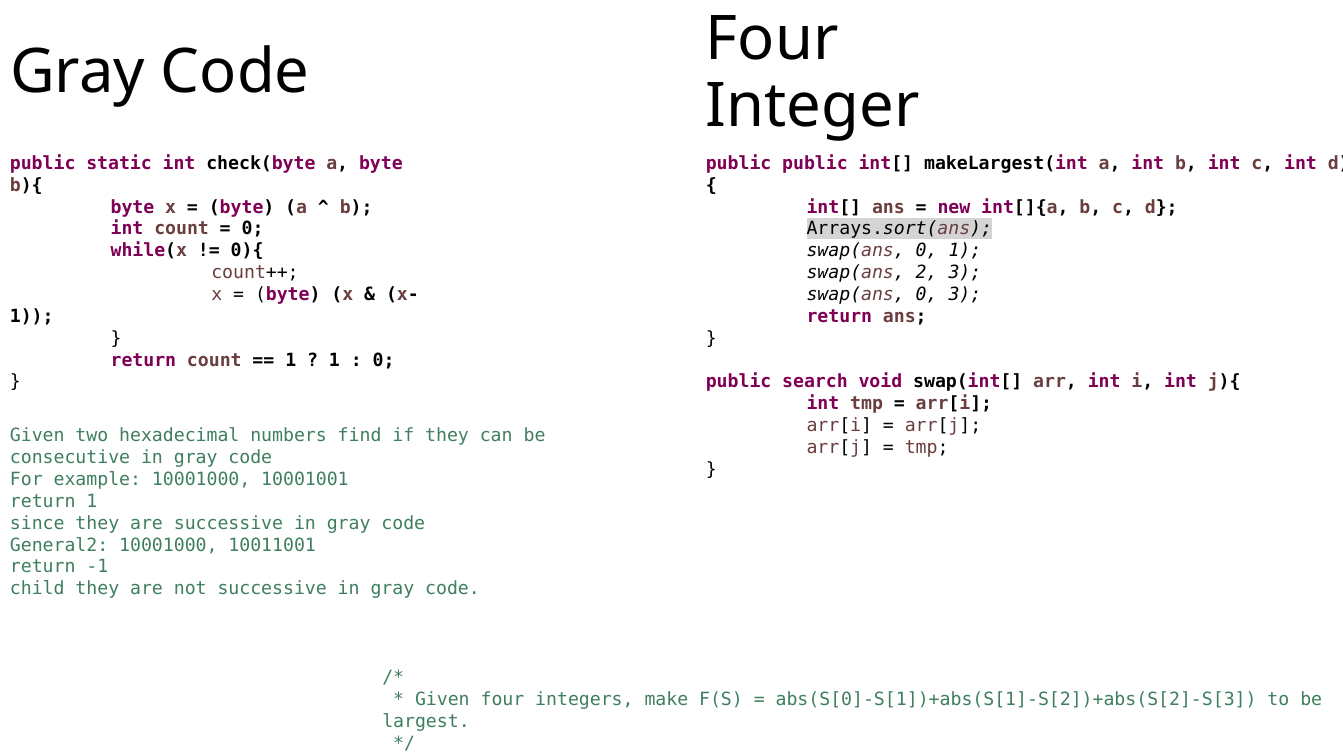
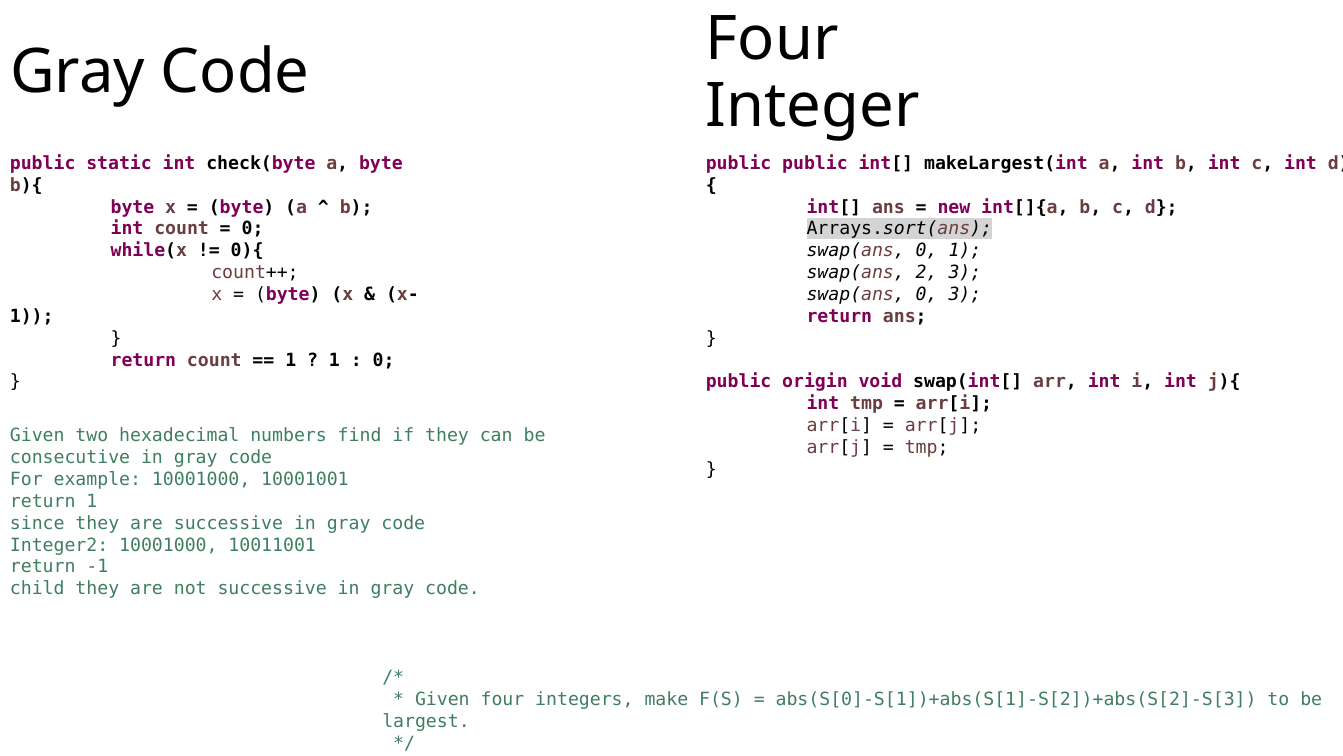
search: search -> origin
General2: General2 -> Integer2
